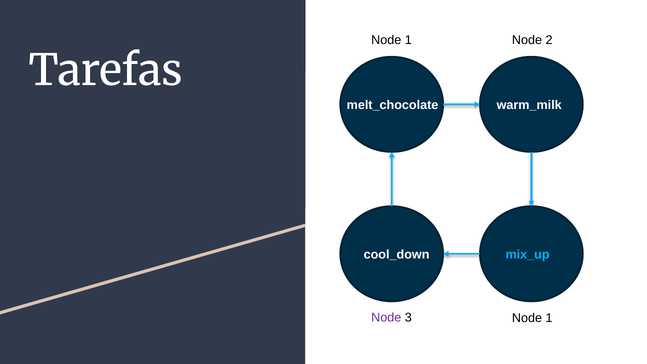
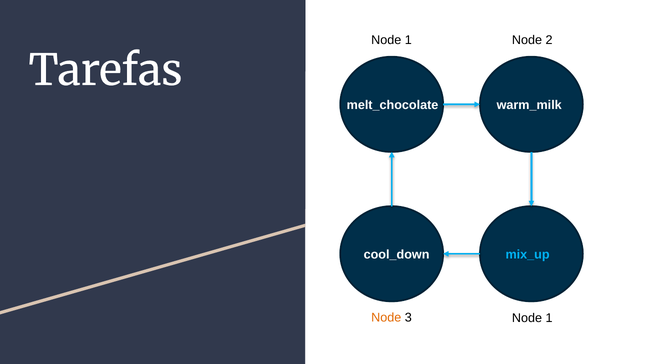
Node at (386, 318) colour: purple -> orange
